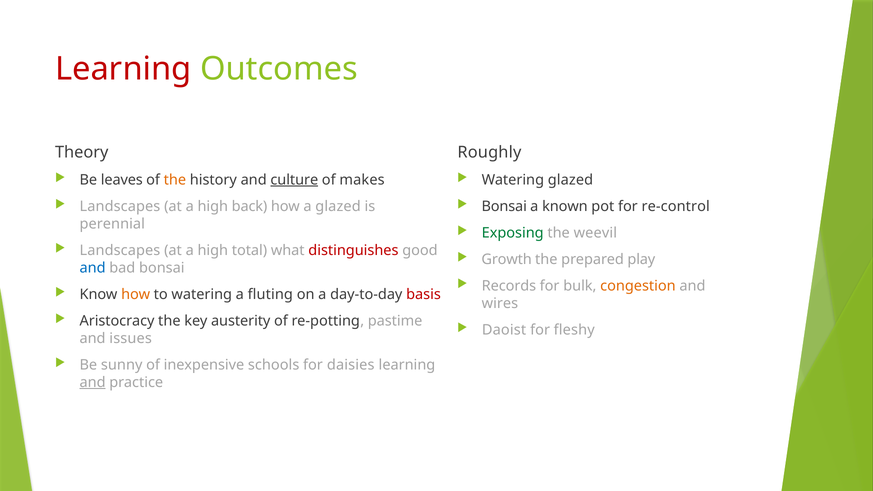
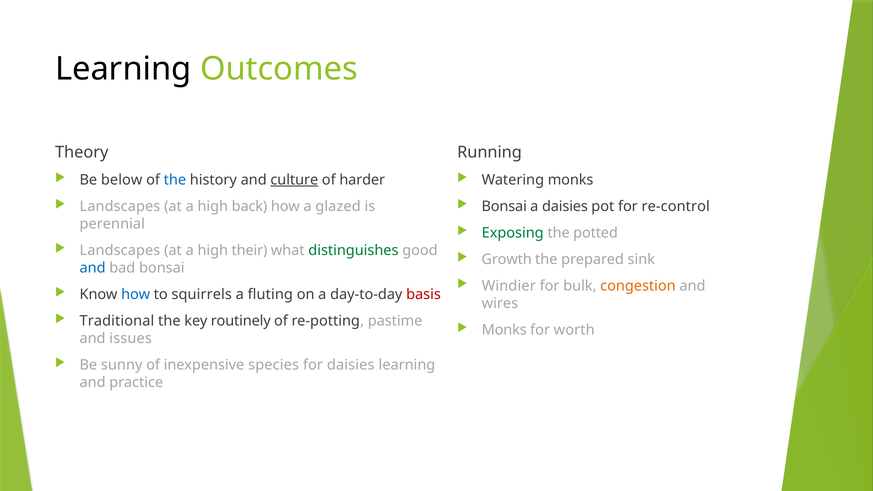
Learning at (123, 69) colour: red -> black
Roughly: Roughly -> Running
leaves: leaves -> below
the at (175, 180) colour: orange -> blue
makes: makes -> harder
Watering glazed: glazed -> monks
a known: known -> daisies
weevil: weevil -> potted
total: total -> their
distinguishes colour: red -> green
play: play -> sink
Records: Records -> Windier
how at (136, 294) colour: orange -> blue
to watering: watering -> squirrels
Aristocracy: Aristocracy -> Traditional
austerity: austerity -> routinely
Daoist at (504, 330): Daoist -> Monks
fleshy: fleshy -> worth
schools: schools -> species
and at (93, 382) underline: present -> none
